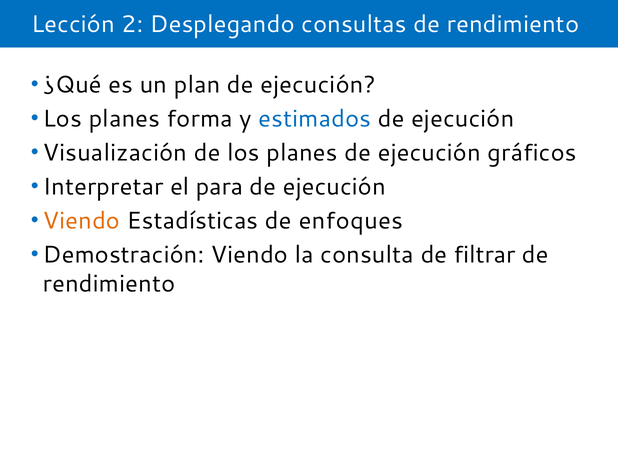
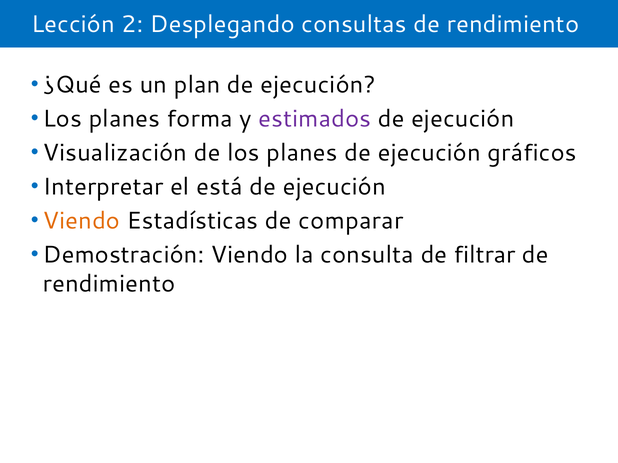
estimados colour: blue -> purple
para: para -> está
enfoques: enfoques -> comparar
